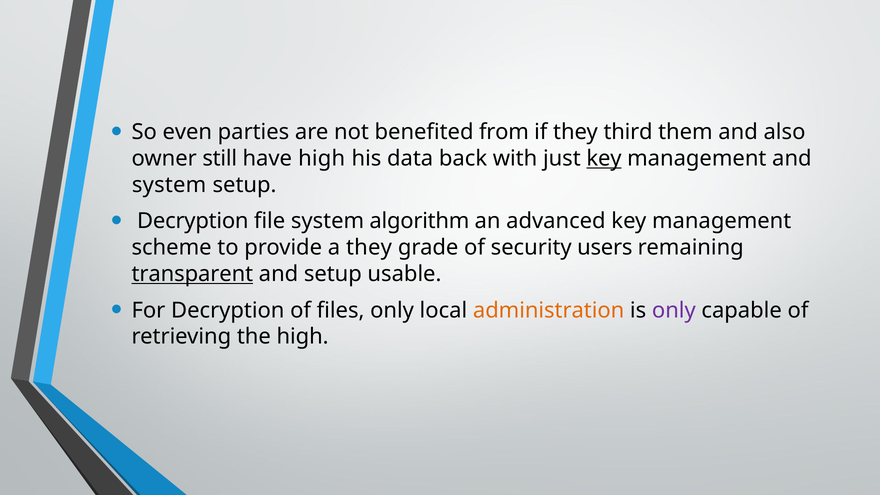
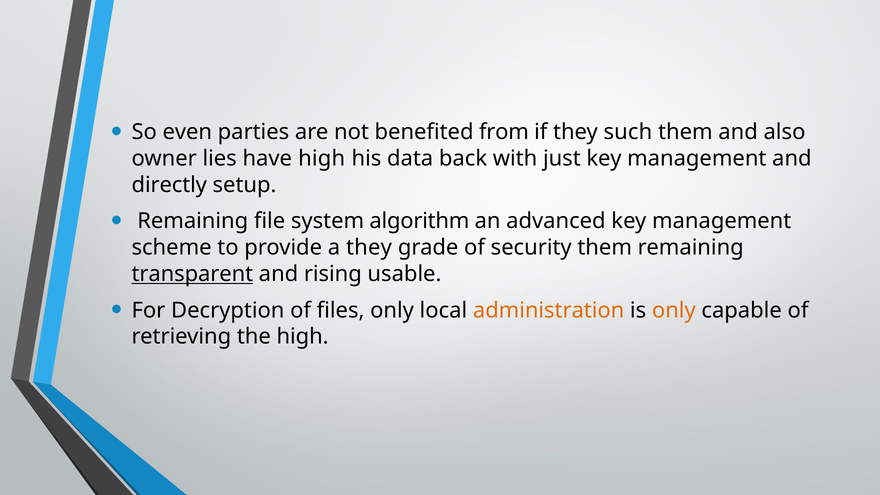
third: third -> such
still: still -> lies
key at (604, 159) underline: present -> none
system at (169, 185): system -> directly
Decryption at (193, 221): Decryption -> Remaining
security users: users -> them
and setup: setup -> rising
only at (674, 310) colour: purple -> orange
